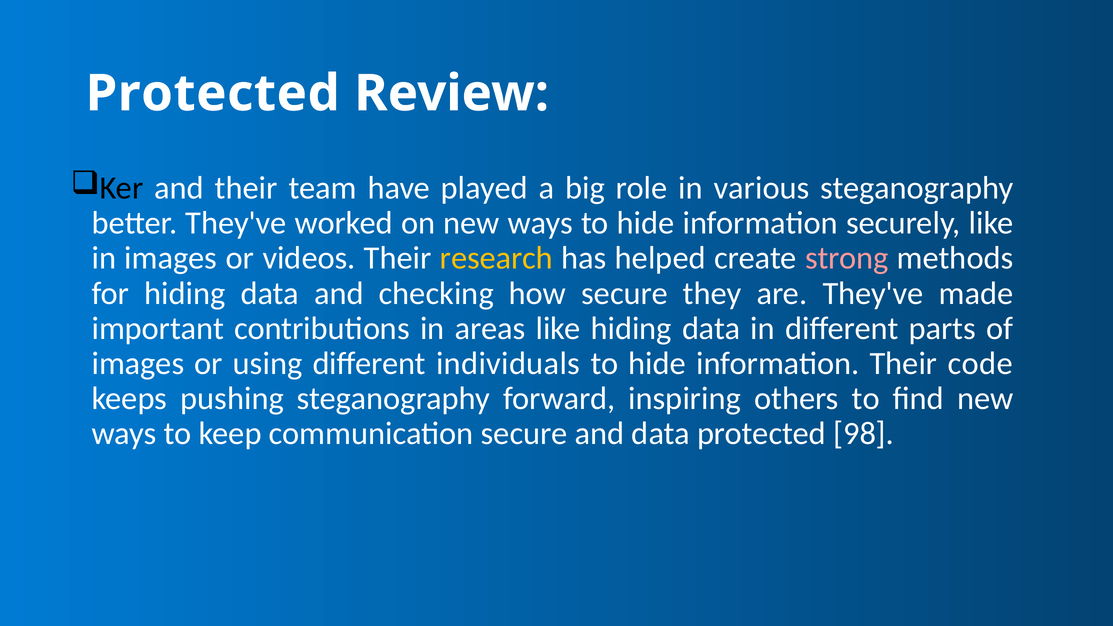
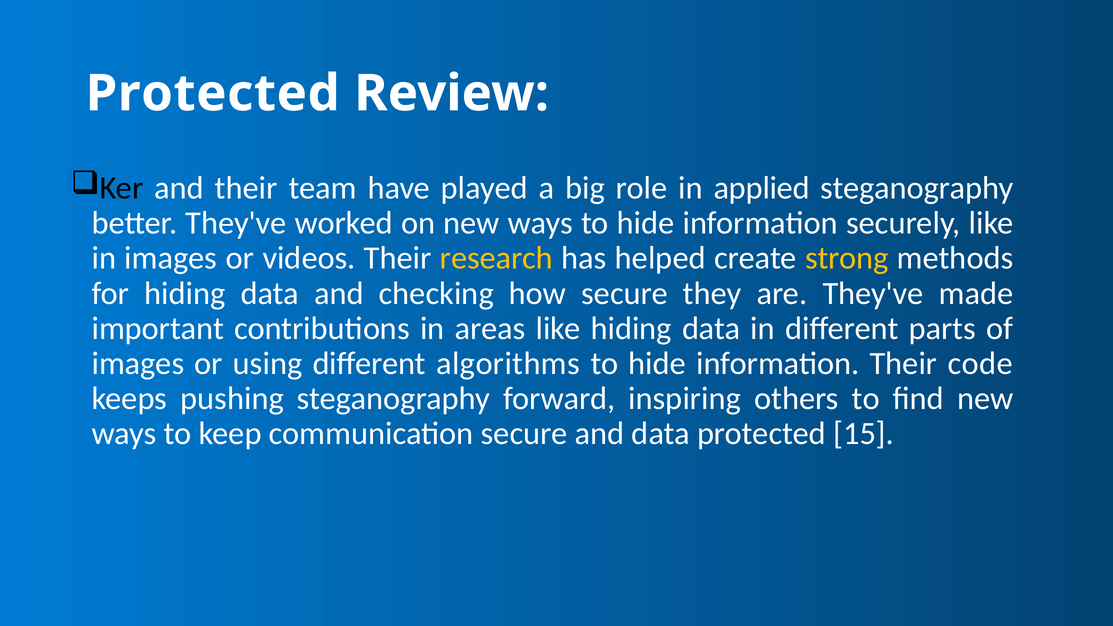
various: various -> applied
strong colour: pink -> yellow
individuals: individuals -> algorithms
98: 98 -> 15
